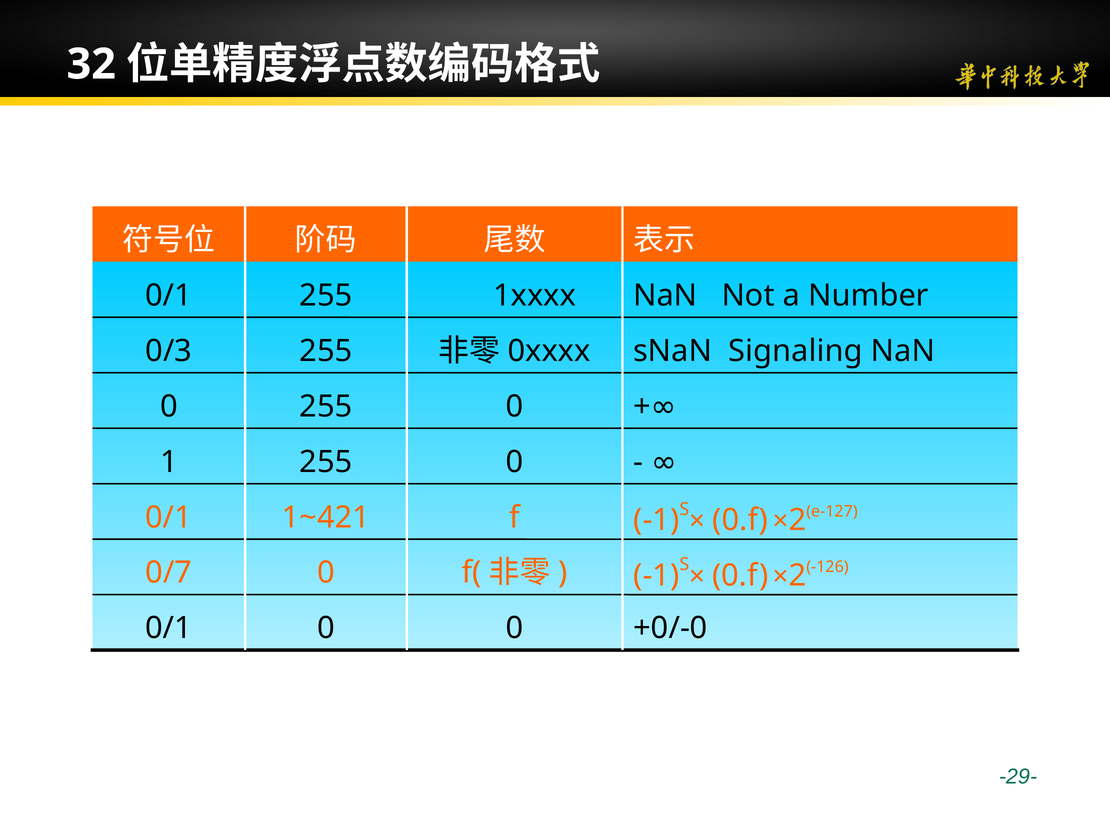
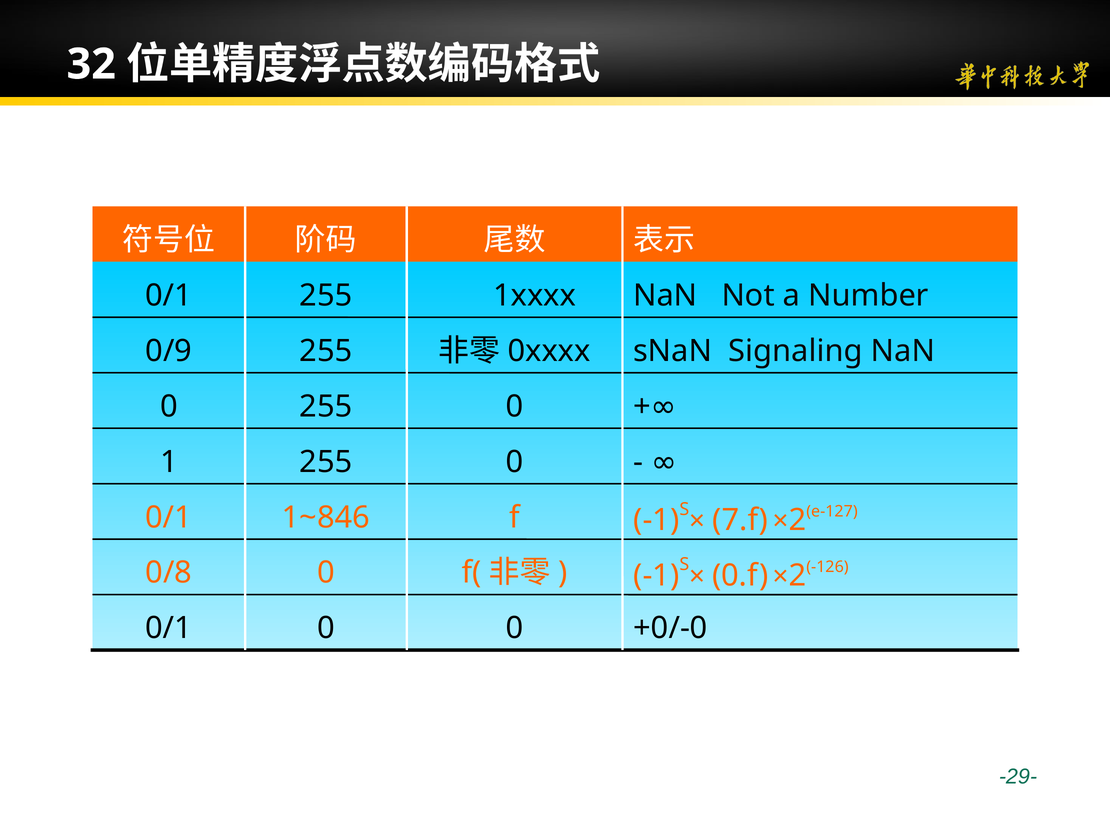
0/3: 0/3 -> 0/9
1~421: 1~421 -> 1~846
0.f at (740, 521): 0.f -> 7.f
0/7: 0/7 -> 0/8
